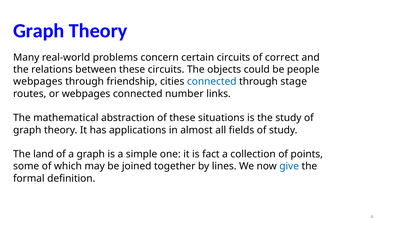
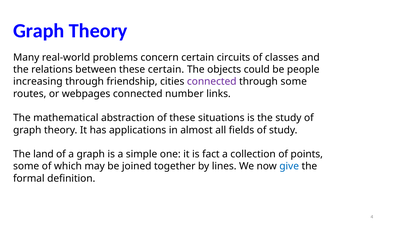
correct: correct -> classes
these circuits: circuits -> certain
webpages at (38, 82): webpages -> increasing
connected at (212, 82) colour: blue -> purple
through stage: stage -> some
